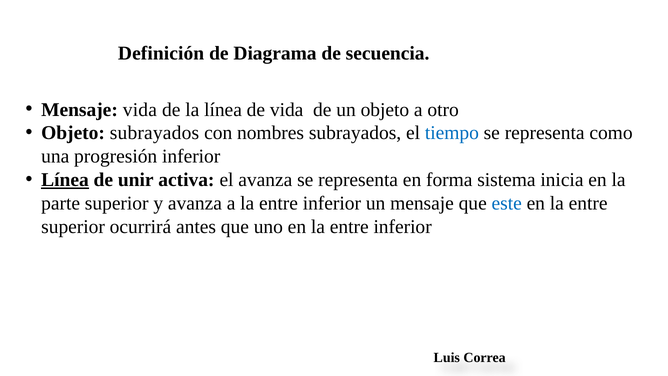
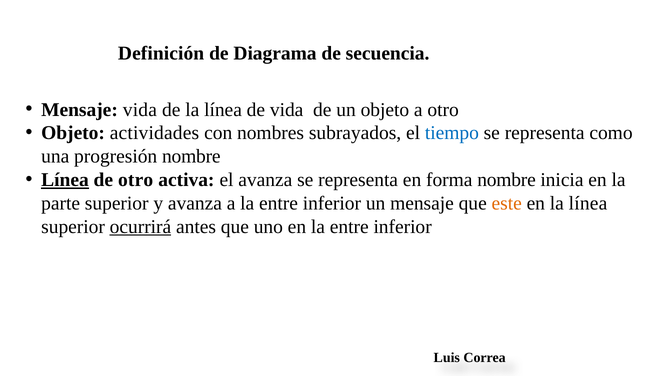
Objeto subrayados: subrayados -> actividades
progresión inferior: inferior -> nombre
de unir: unir -> otro
forma sistema: sistema -> nombre
este colour: blue -> orange
entre at (588, 203): entre -> línea
ocurrirá underline: none -> present
